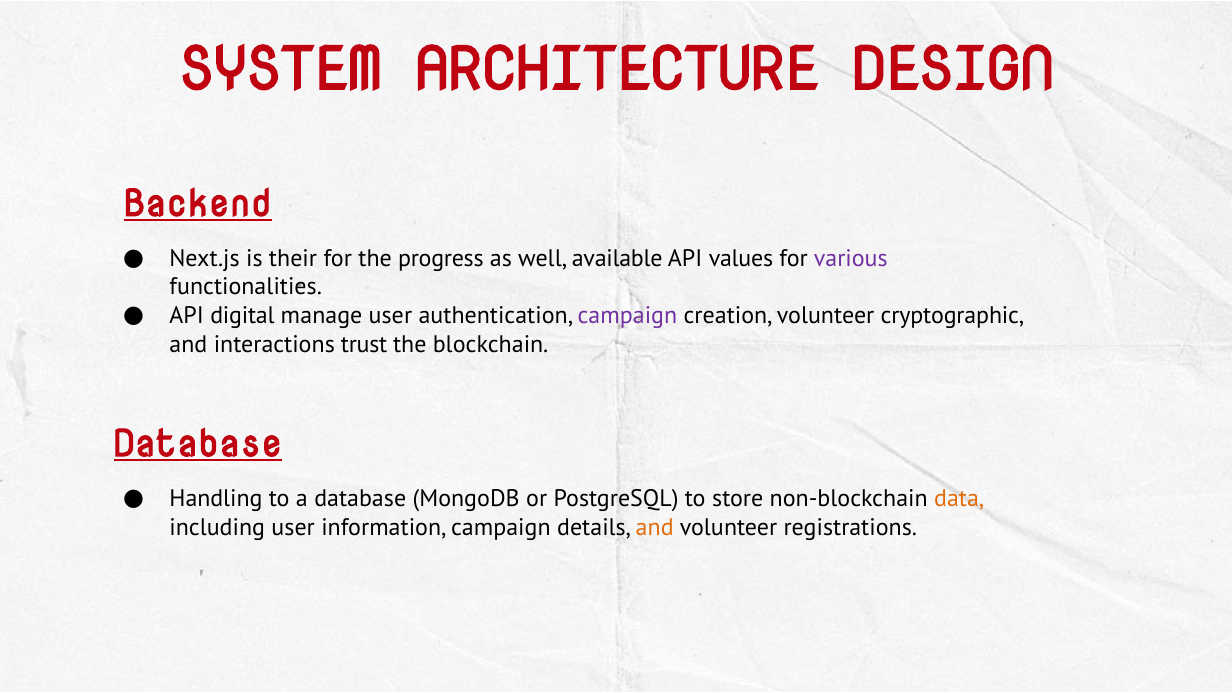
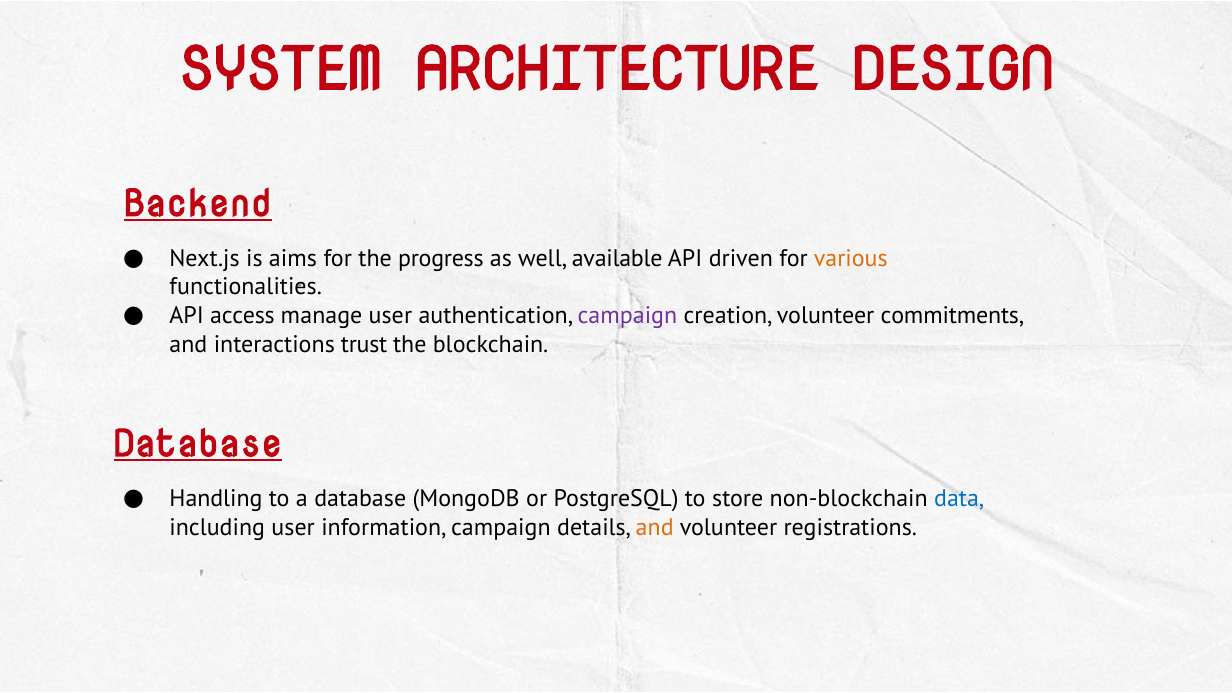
their: their -> aims
values: values -> driven
various colour: purple -> orange
digital: digital -> access
cryptographic: cryptographic -> commitments
data colour: orange -> blue
